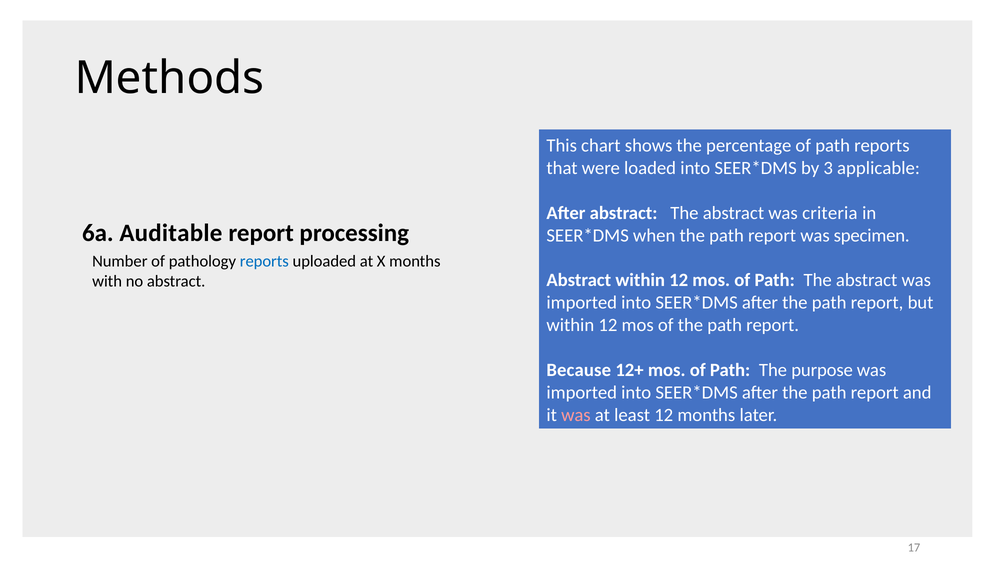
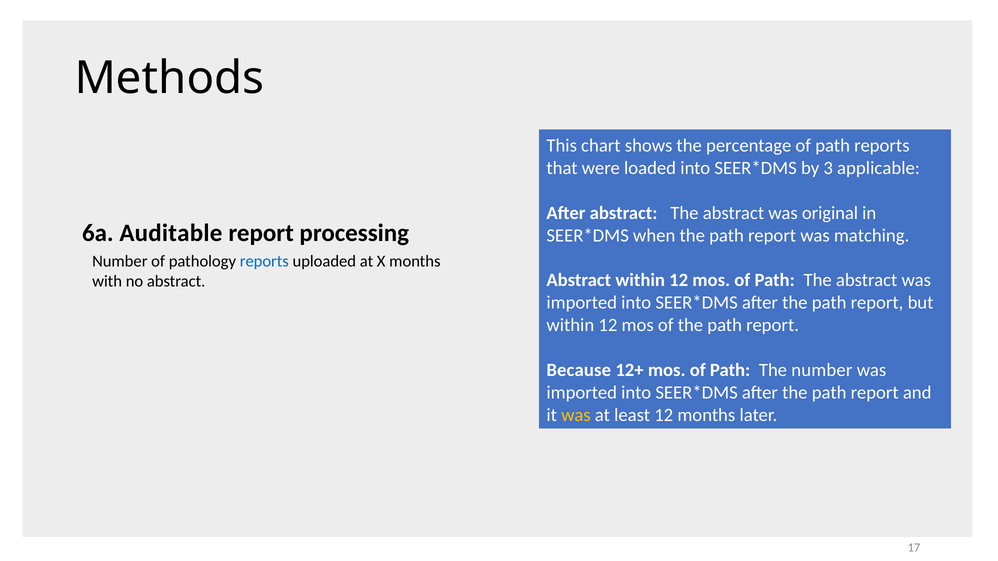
criteria: criteria -> original
specimen: specimen -> matching
The purpose: purpose -> number
was at (576, 415) colour: pink -> yellow
